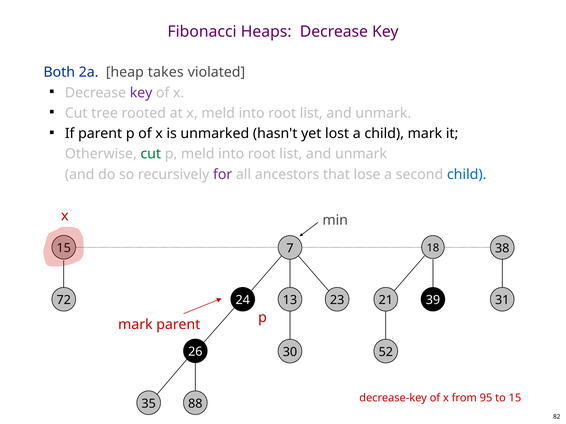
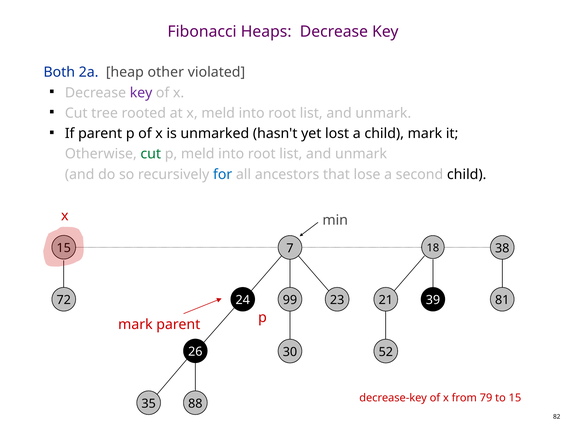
takes: takes -> other
for colour: purple -> blue
child at (467, 175) colour: blue -> black
13: 13 -> 99
31: 31 -> 81
95: 95 -> 79
